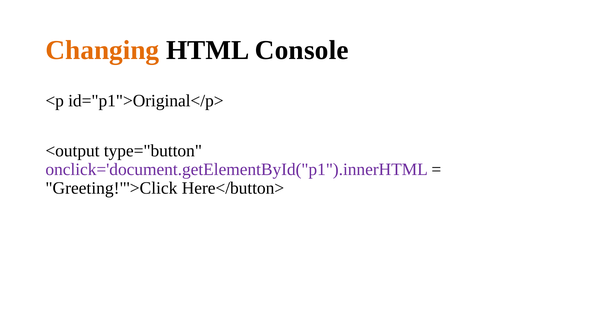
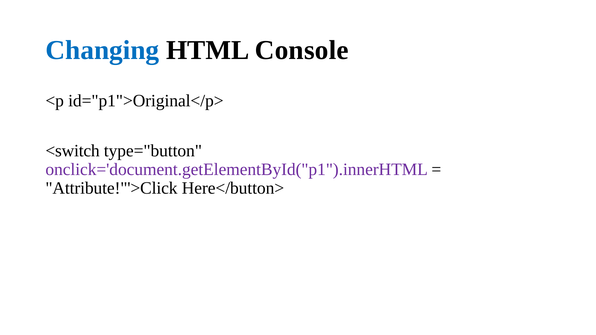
Changing colour: orange -> blue
<output: <output -> <switch
Greeting!"'>Click: Greeting!"'>Click -> Attribute!"'>Click
